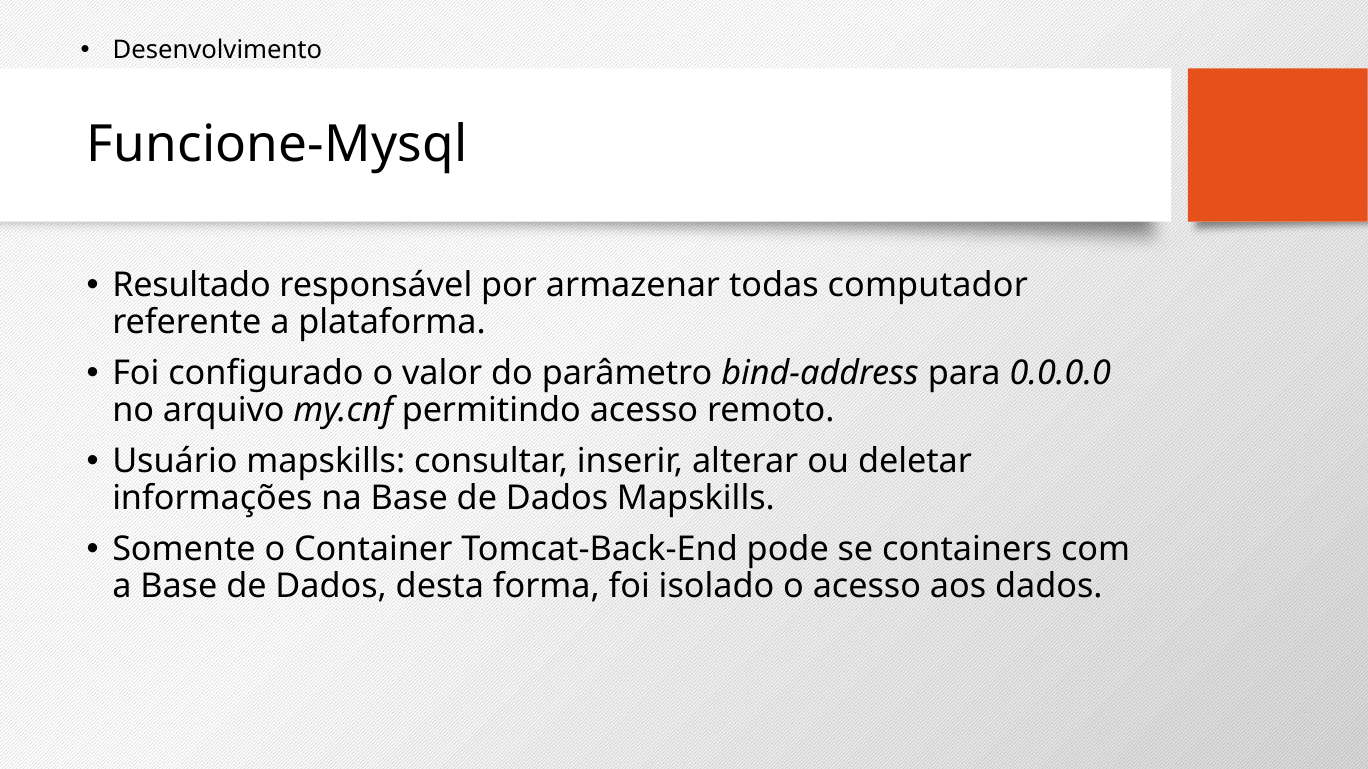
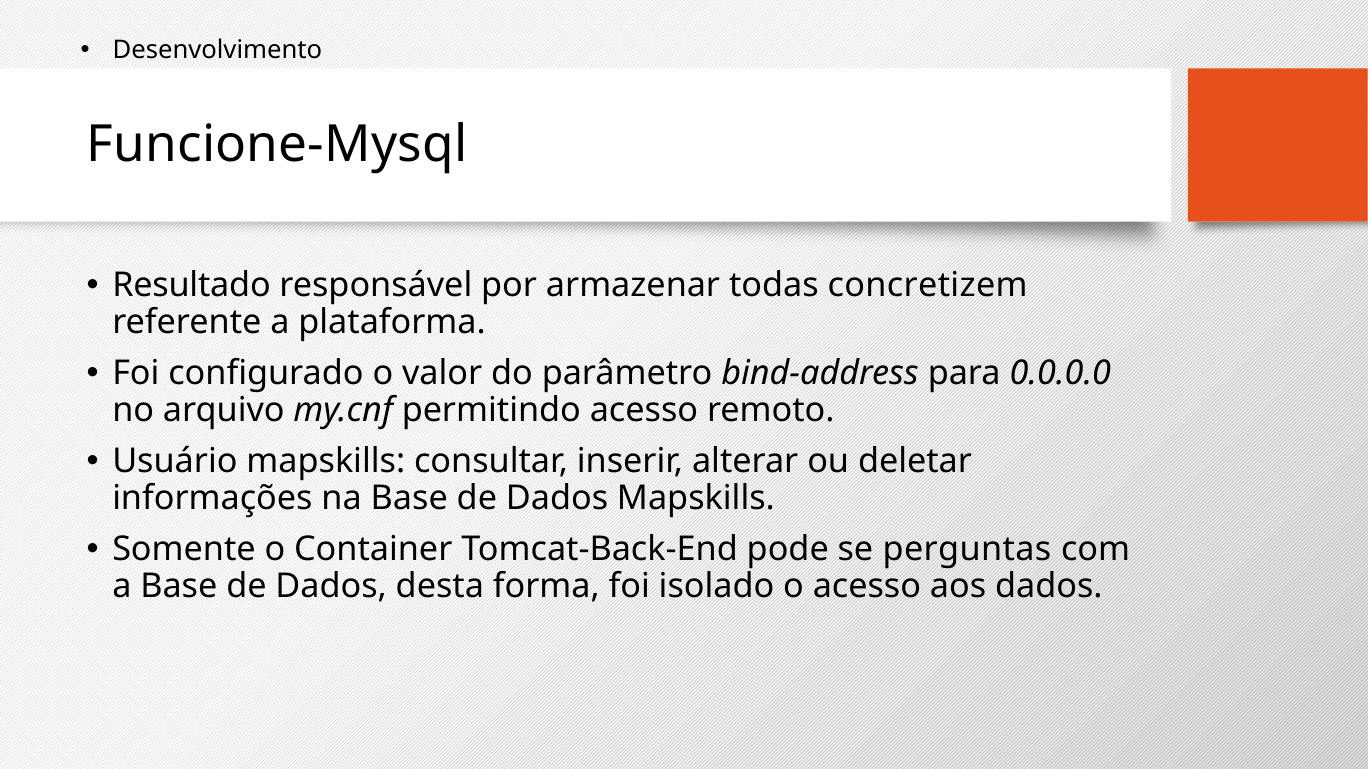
computador: computador -> concretizem
containers: containers -> perguntas
